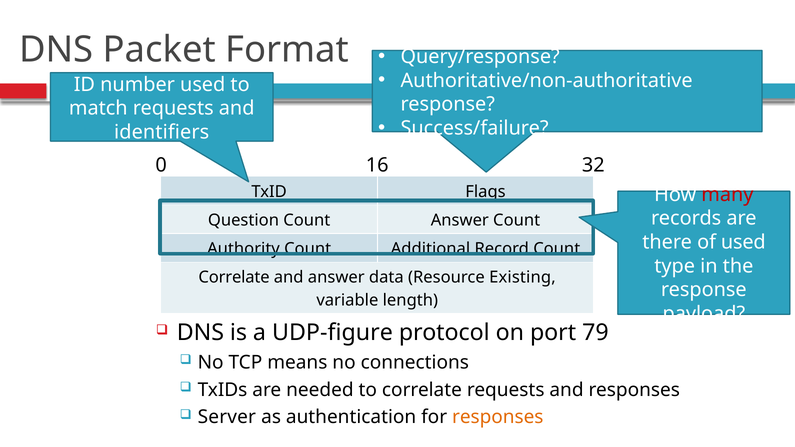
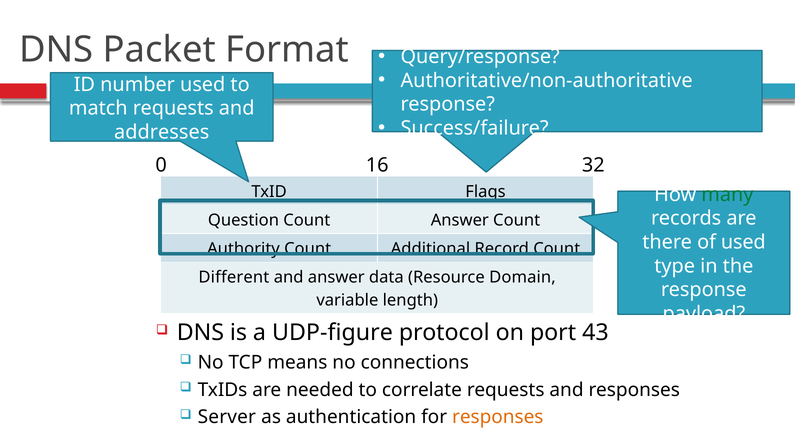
identifiers: identifiers -> addresses
many colour: red -> green
Correlate at (234, 278): Correlate -> Different
Existing: Existing -> Domain
79: 79 -> 43
